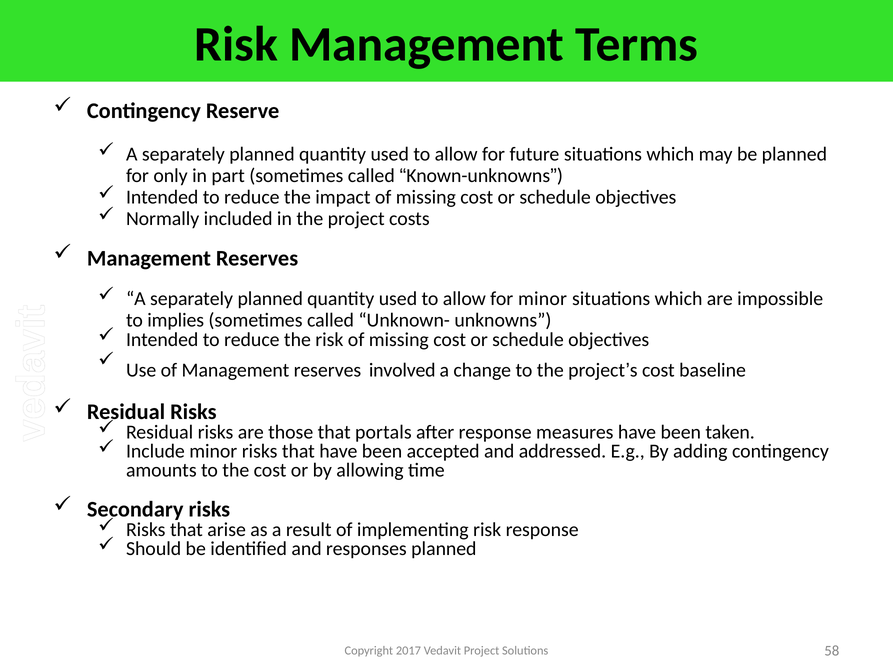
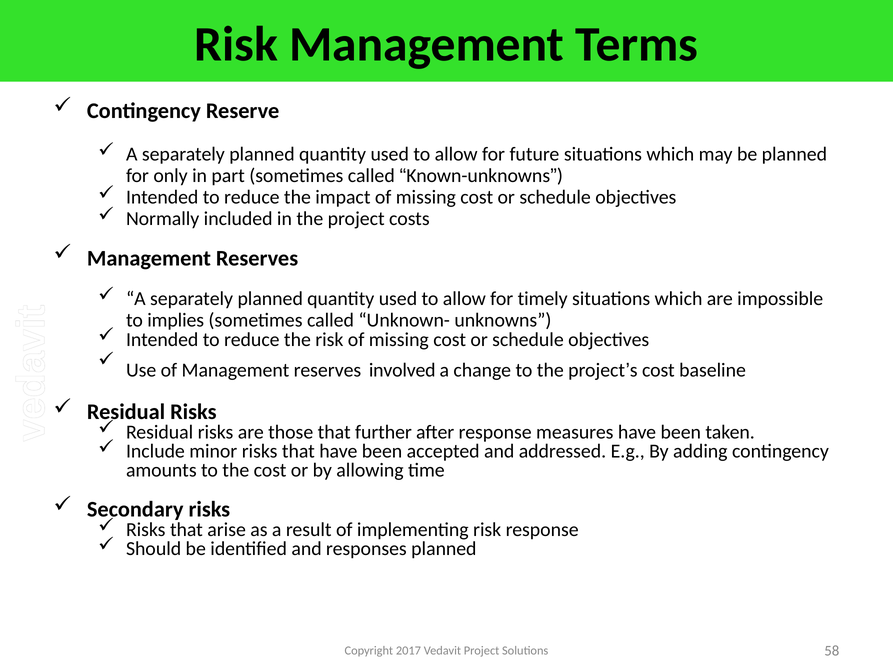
for minor: minor -> timely
portals: portals -> further
